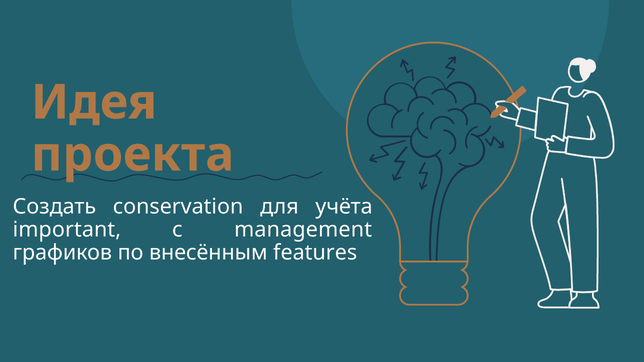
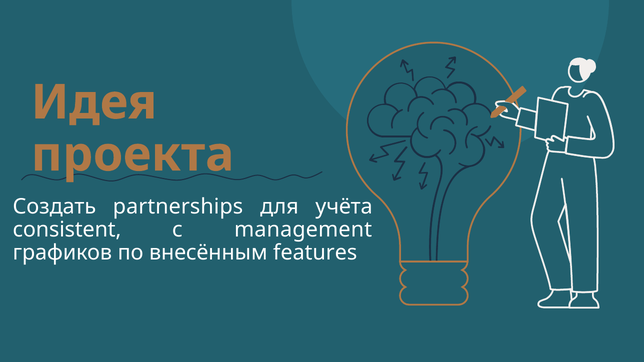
conservation: conservation -> partnerships
important: important -> consistent
